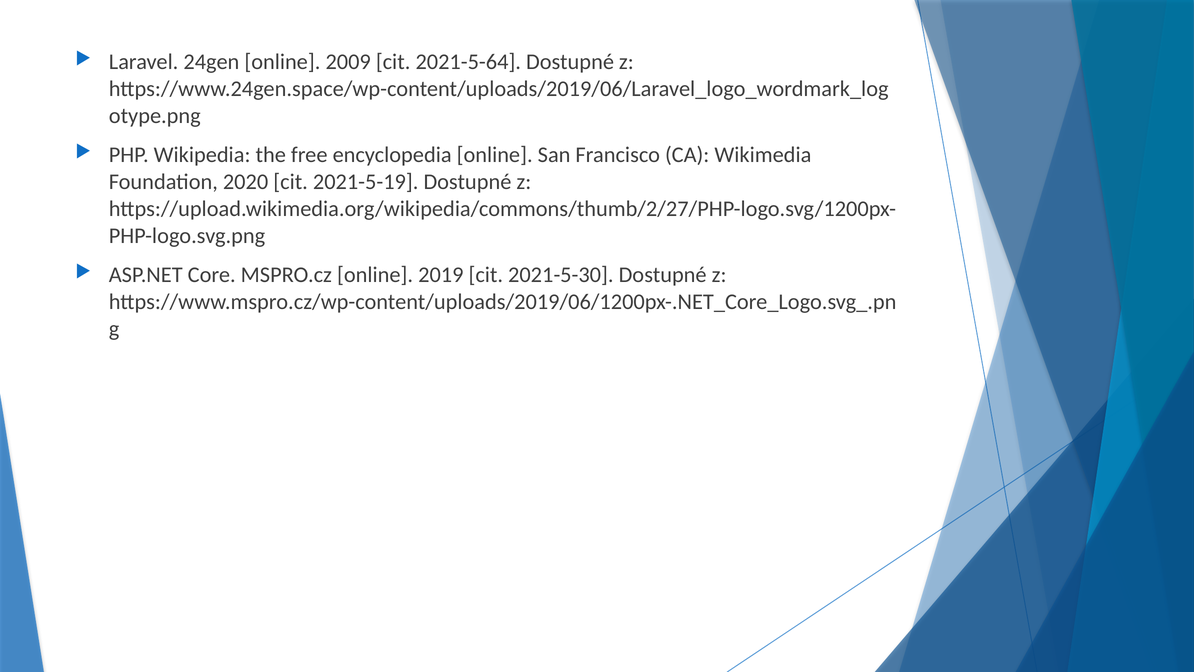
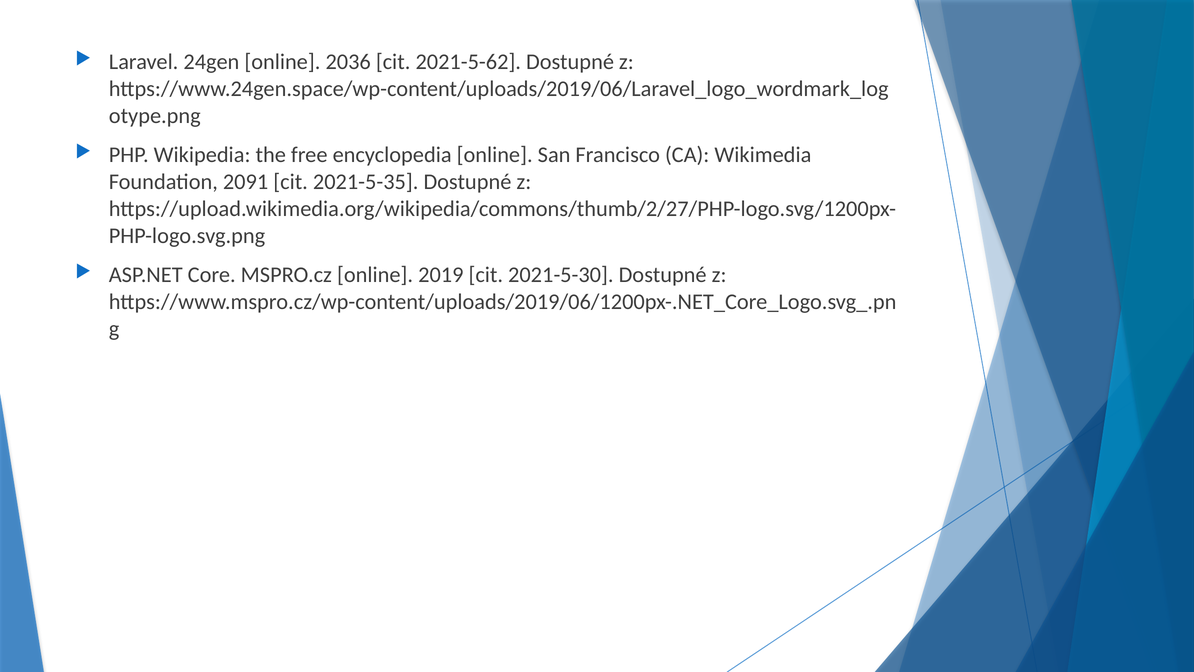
2009: 2009 -> 2036
2021-5-64: 2021-5-64 -> 2021-5-62
2020: 2020 -> 2091
2021-5-19: 2021-5-19 -> 2021-5-35
